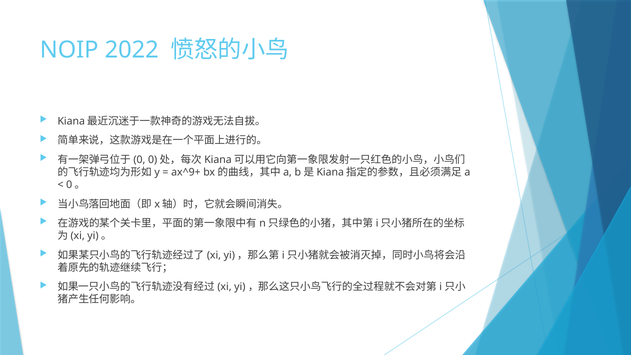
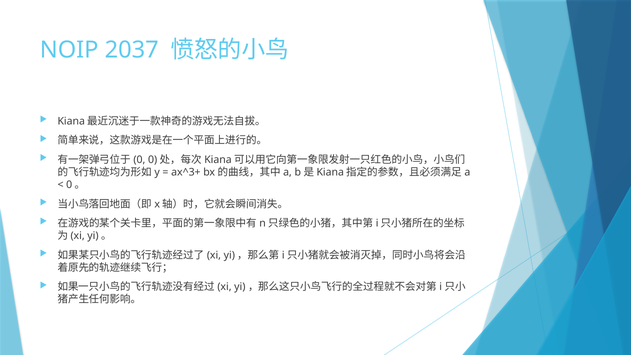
2022: 2022 -> 2037
ax^9+: ax^9+ -> ax^3+
